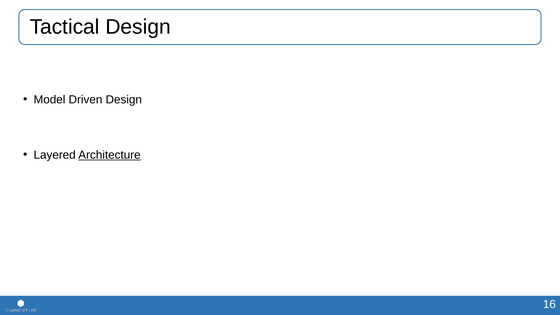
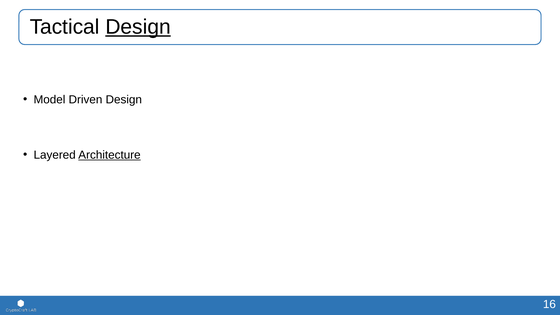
Design at (138, 27) underline: none -> present
